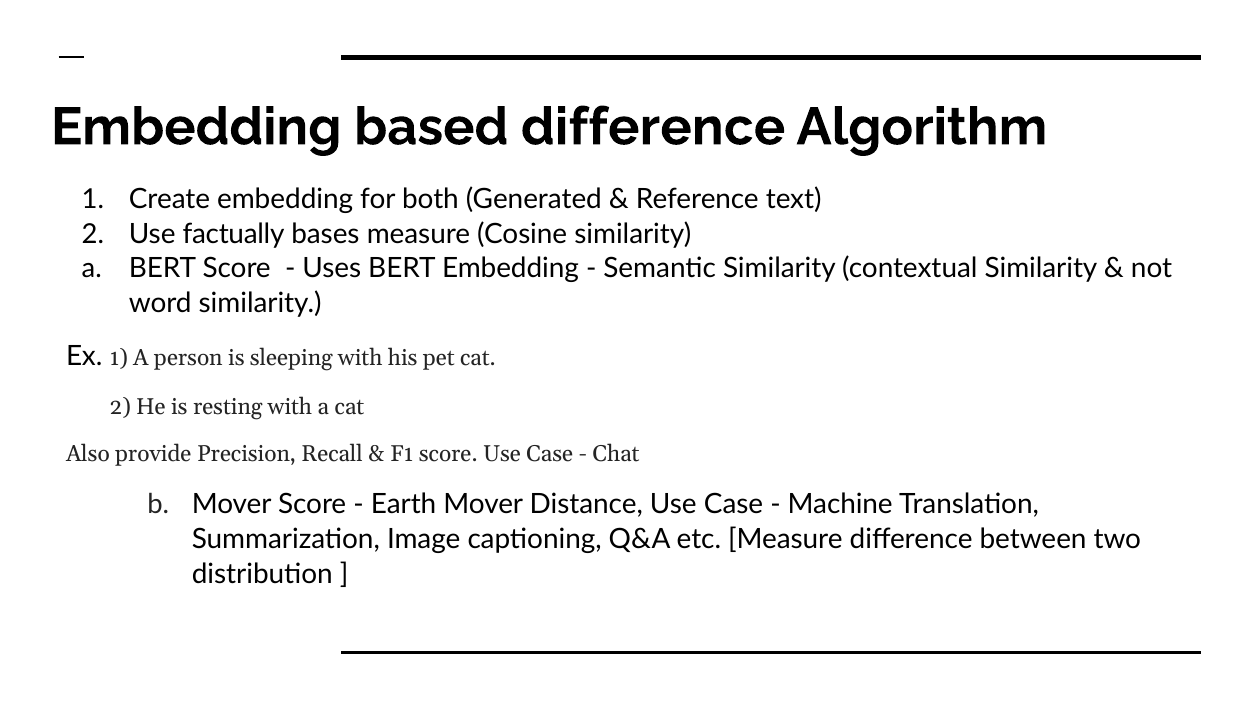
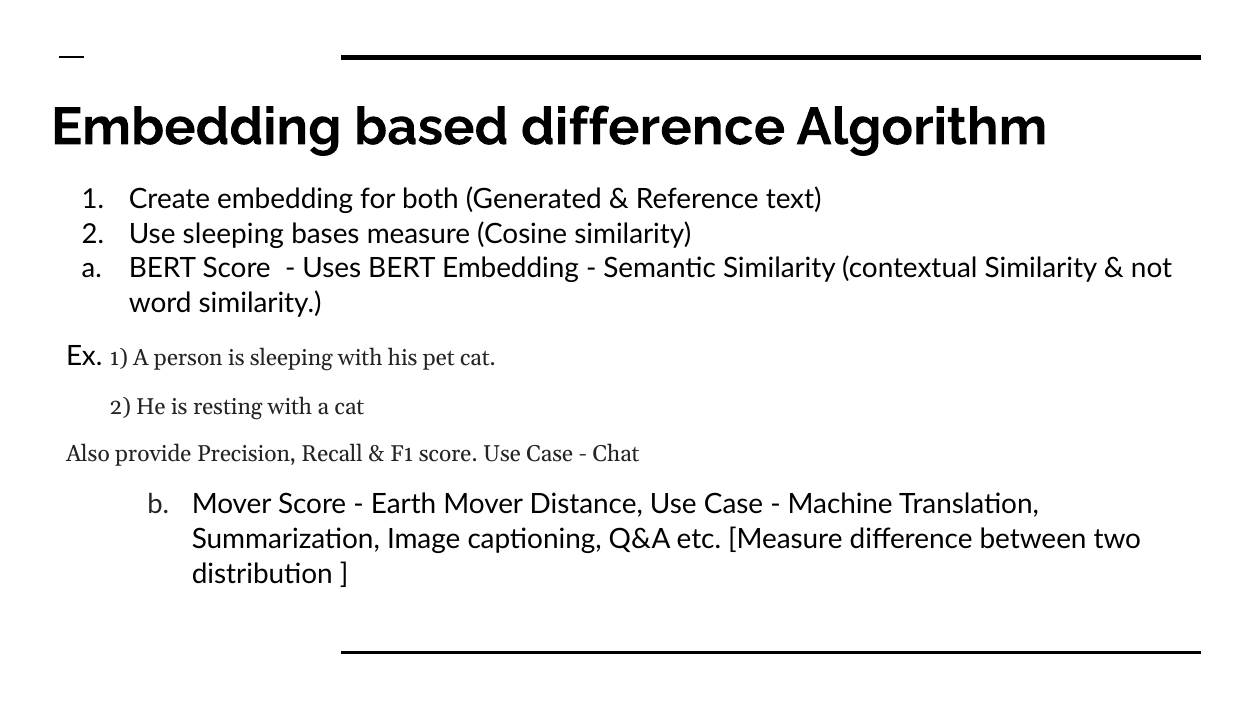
Use factually: factually -> sleeping
